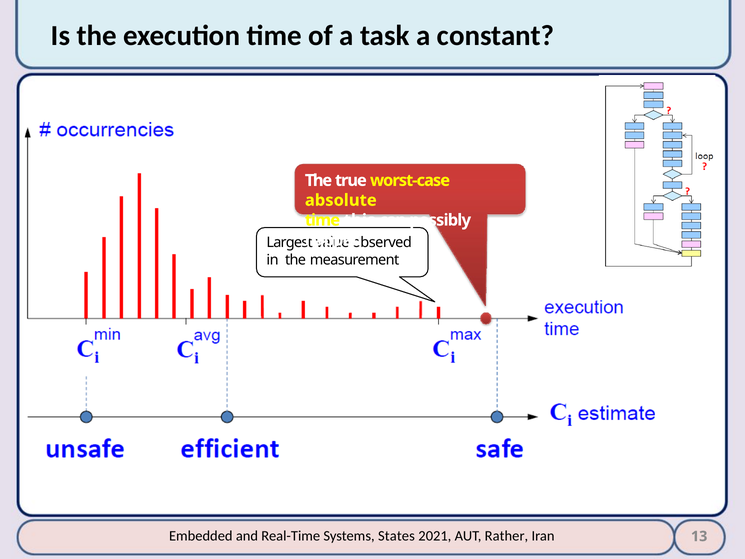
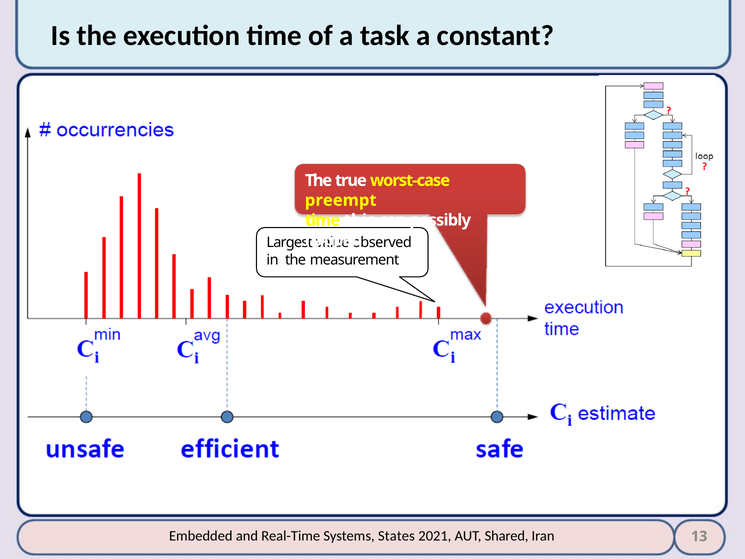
absolute: absolute -> preempt
Rather: Rather -> Shared
